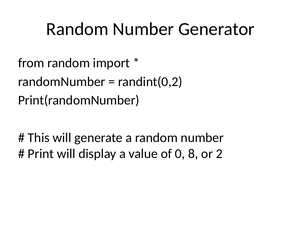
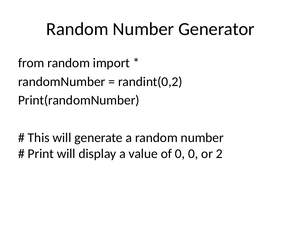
0 8: 8 -> 0
